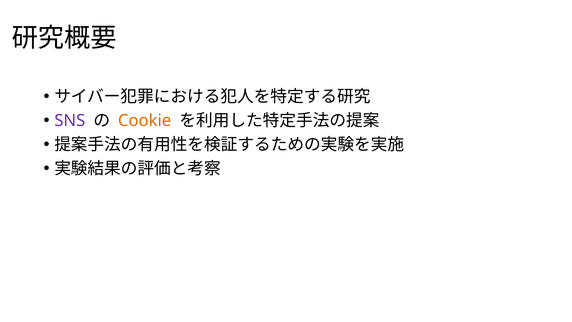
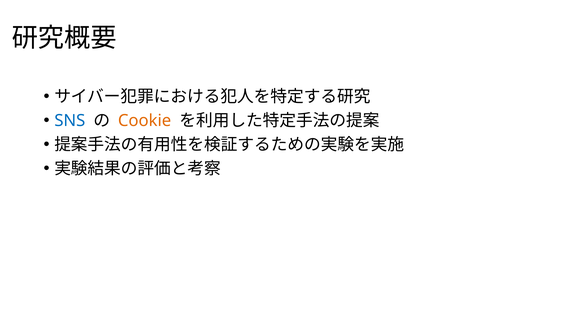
SNS colour: purple -> blue
